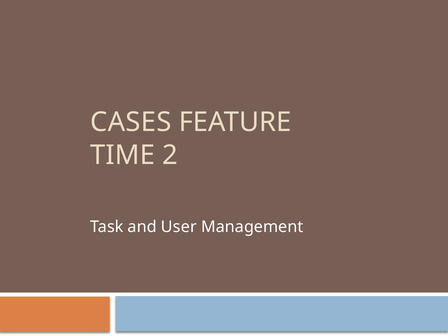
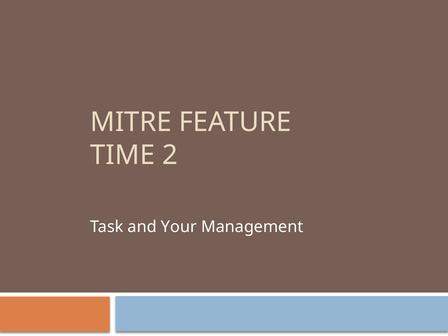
CASES: CASES -> MITRE
User: User -> Your
